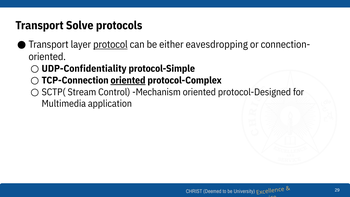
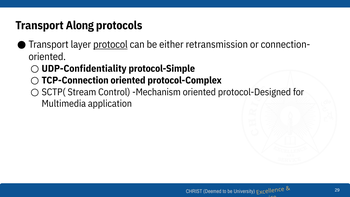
Solve: Solve -> Along
eavesdropping: eavesdropping -> retransmission
oriented at (128, 80) underline: present -> none
